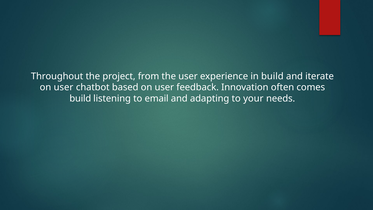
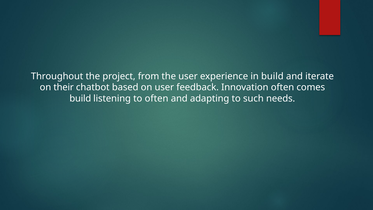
user at (64, 87): user -> their
to email: email -> often
your: your -> such
